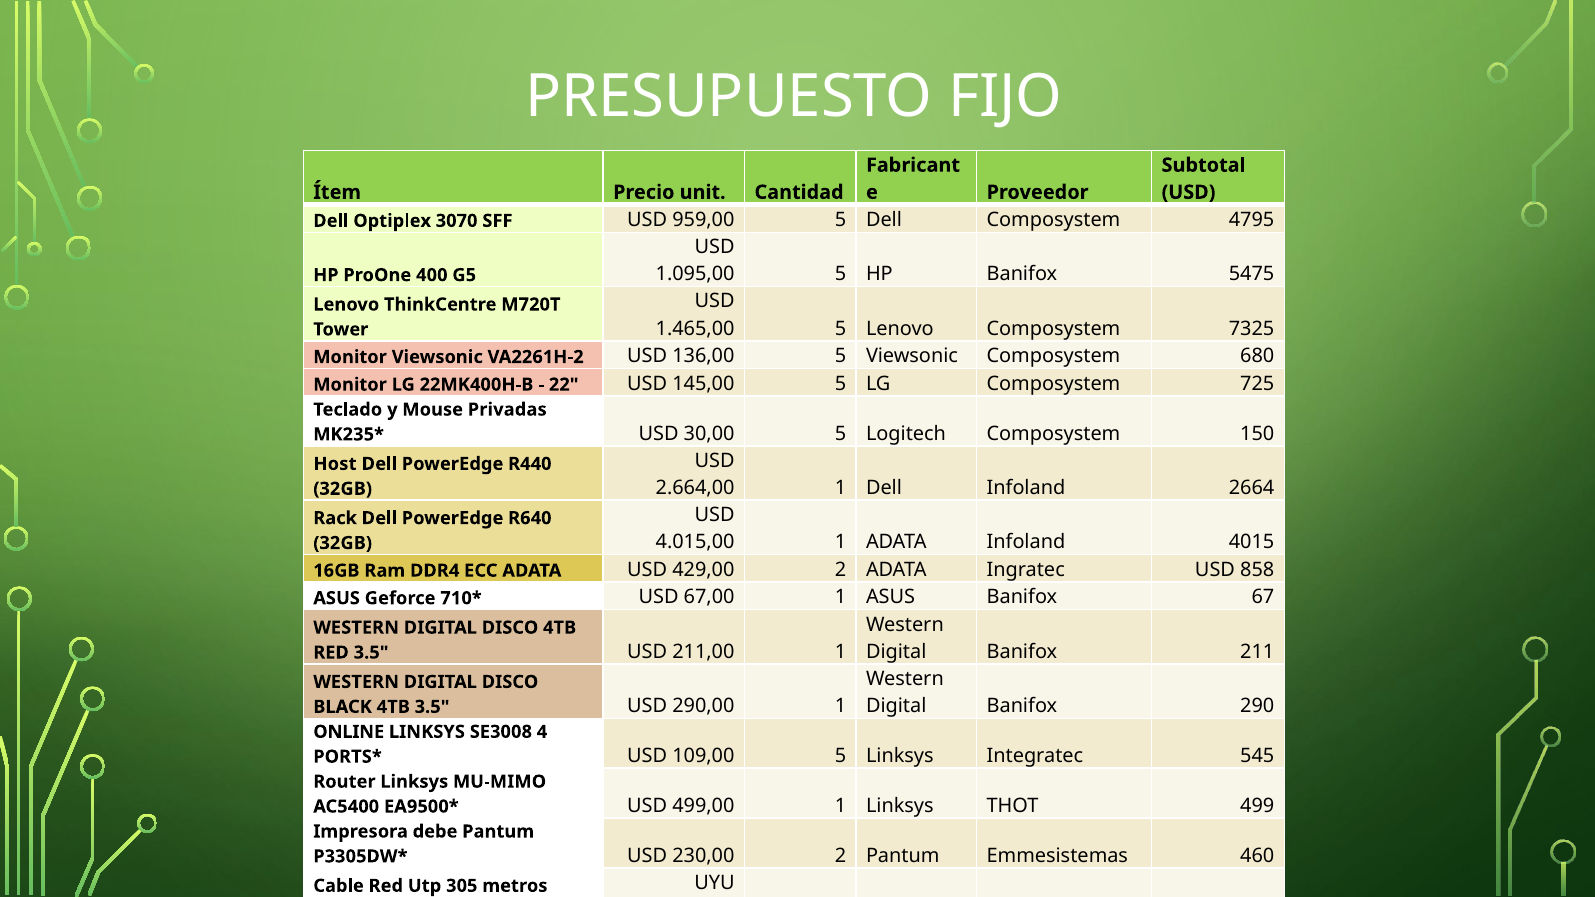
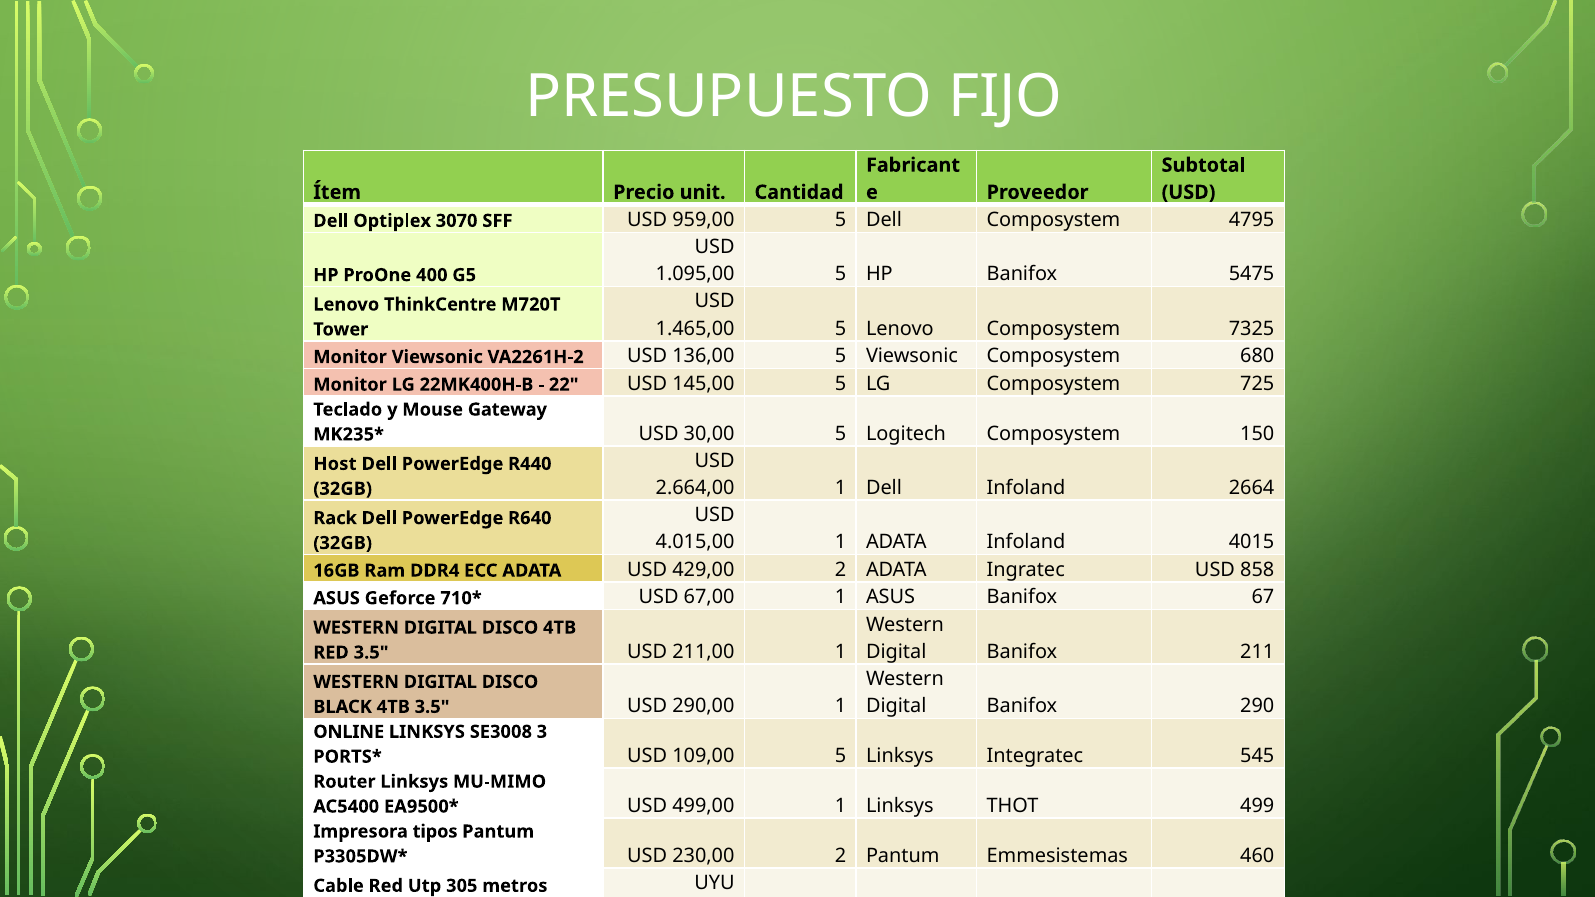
Privadas: Privadas -> Gateway
4: 4 -> 3
debe: debe -> tipos
